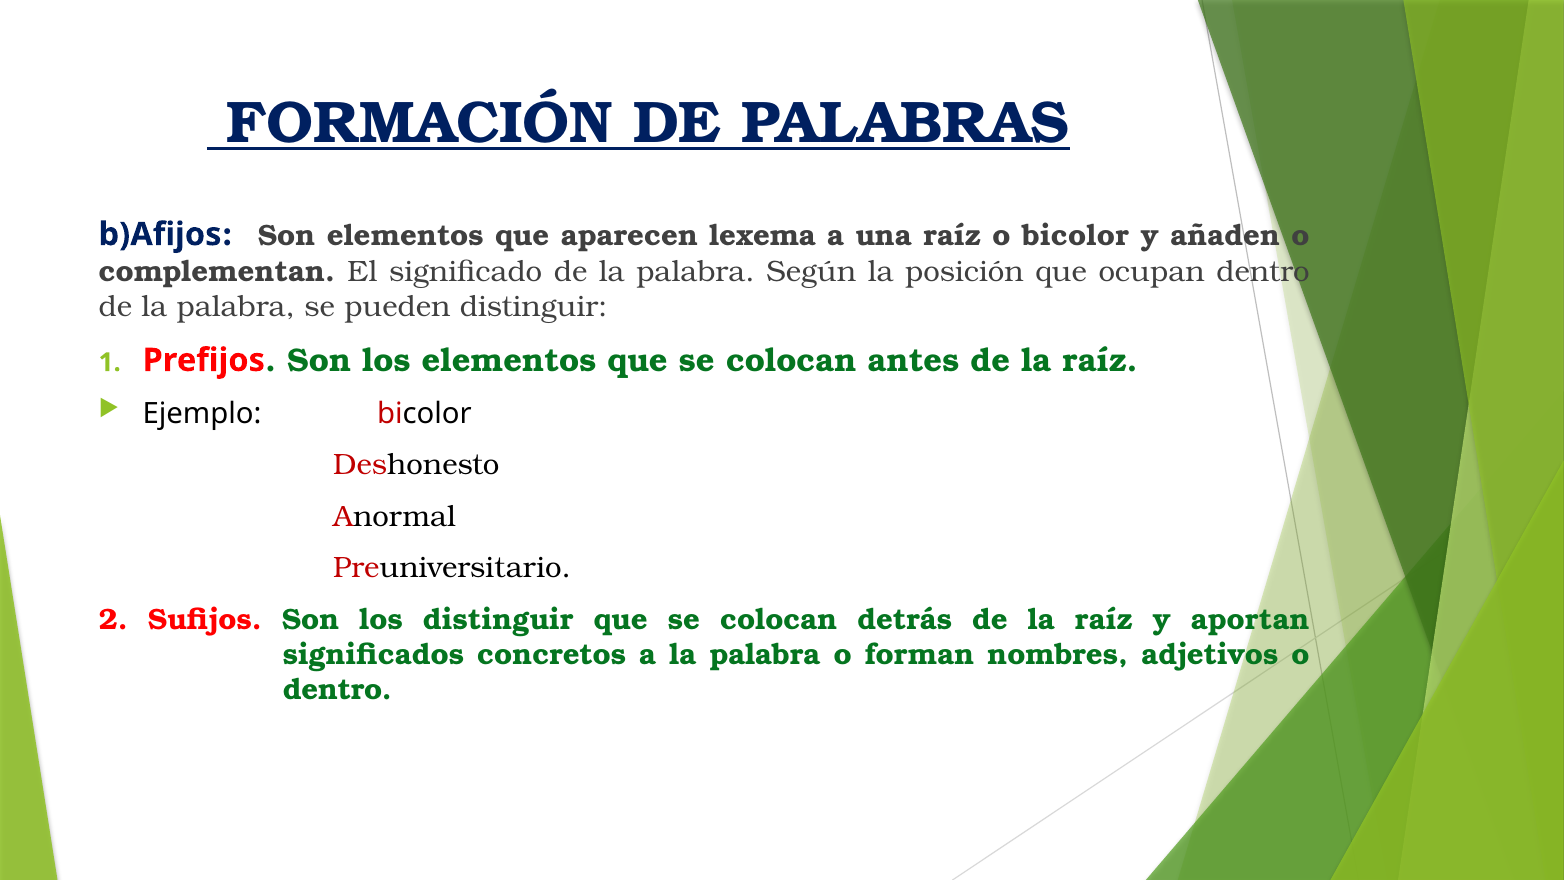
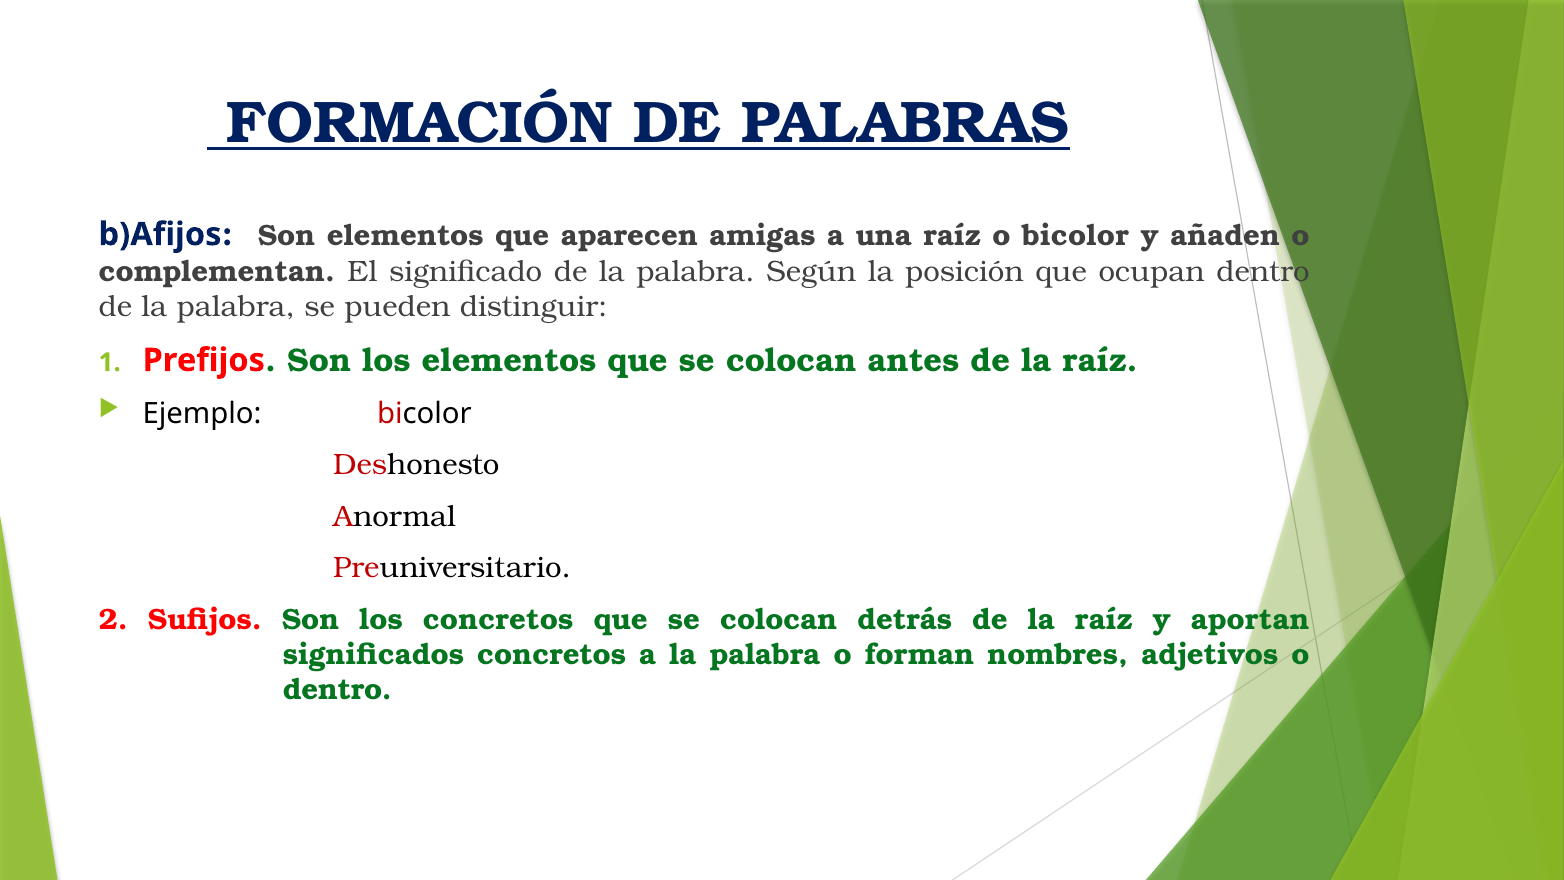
lexema: lexema -> amigas
los distinguir: distinguir -> concretos
